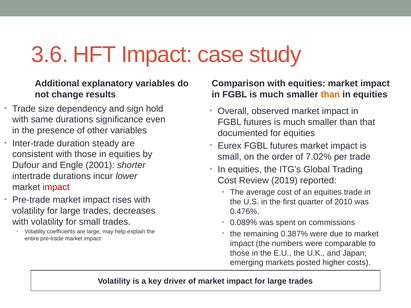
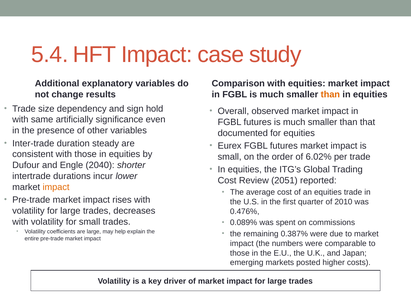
3.6: 3.6 -> 5.4
same durations: durations -> artificially
7.02%: 7.02% -> 6.02%
2001: 2001 -> 2040
2019: 2019 -> 2051
impact at (56, 187) colour: red -> orange
